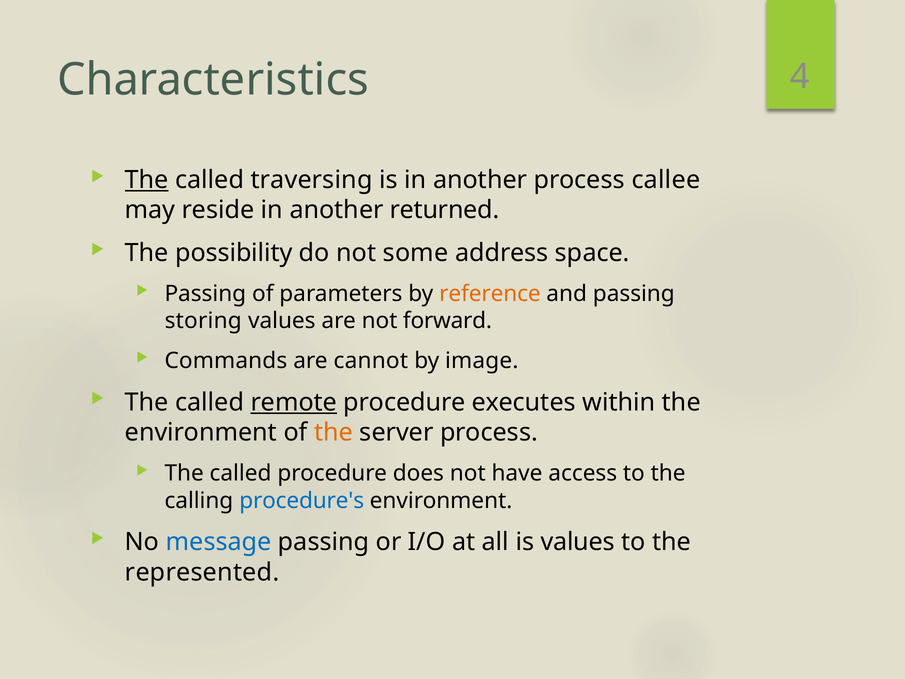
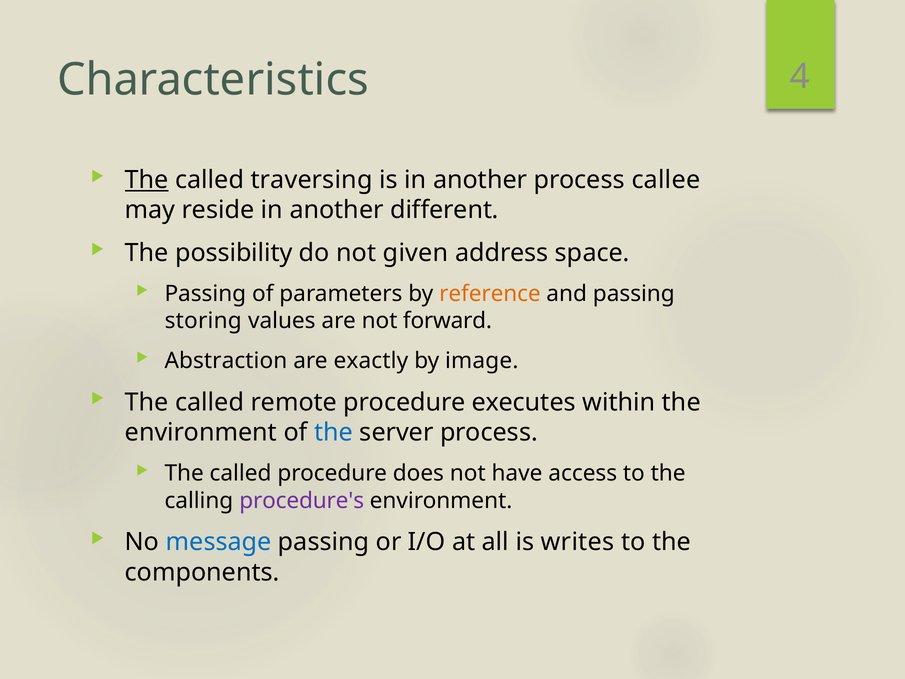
returned: returned -> different
some: some -> given
Commands: Commands -> Abstraction
cannot: cannot -> exactly
remote underline: present -> none
the at (333, 432) colour: orange -> blue
procedure's colour: blue -> purple
is values: values -> writes
represented: represented -> components
